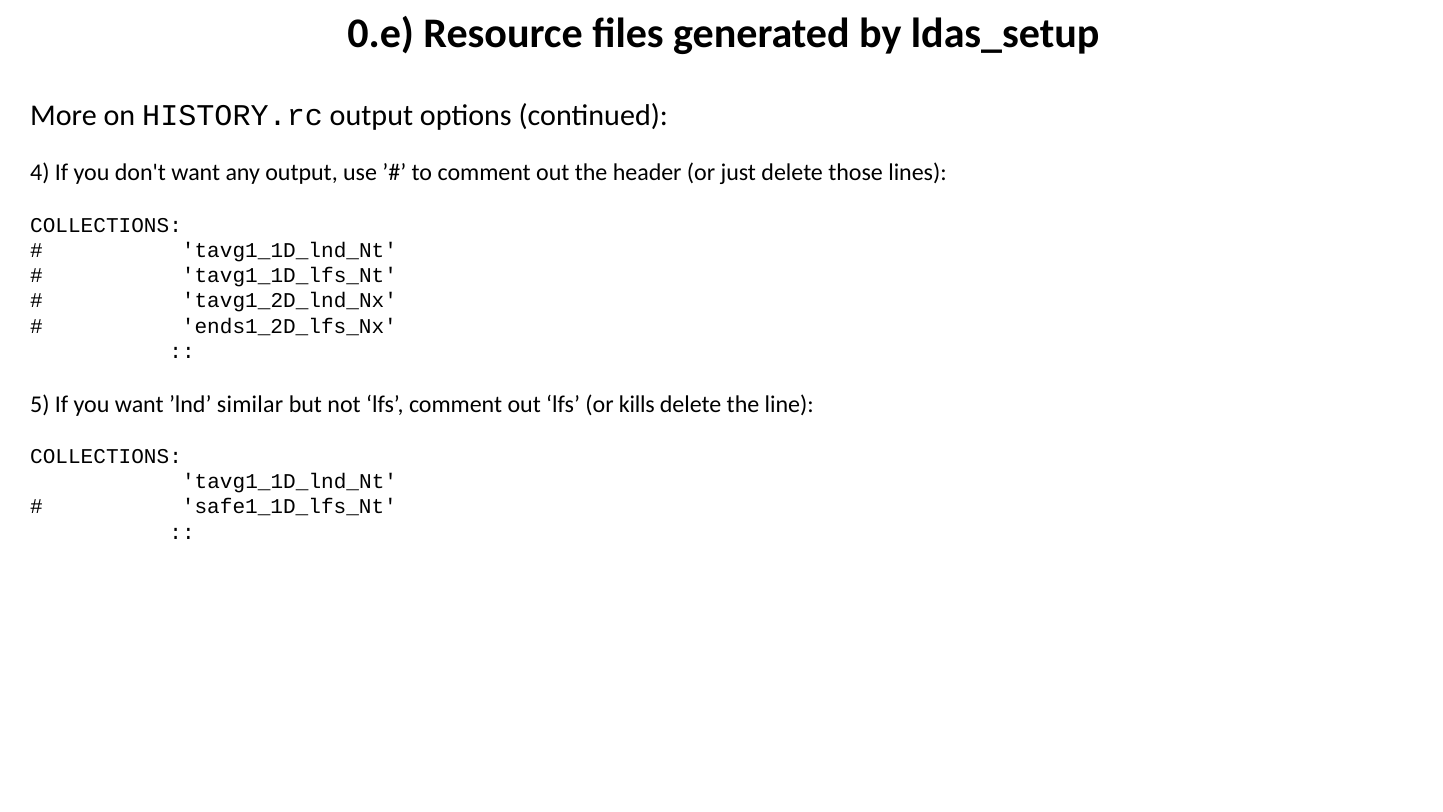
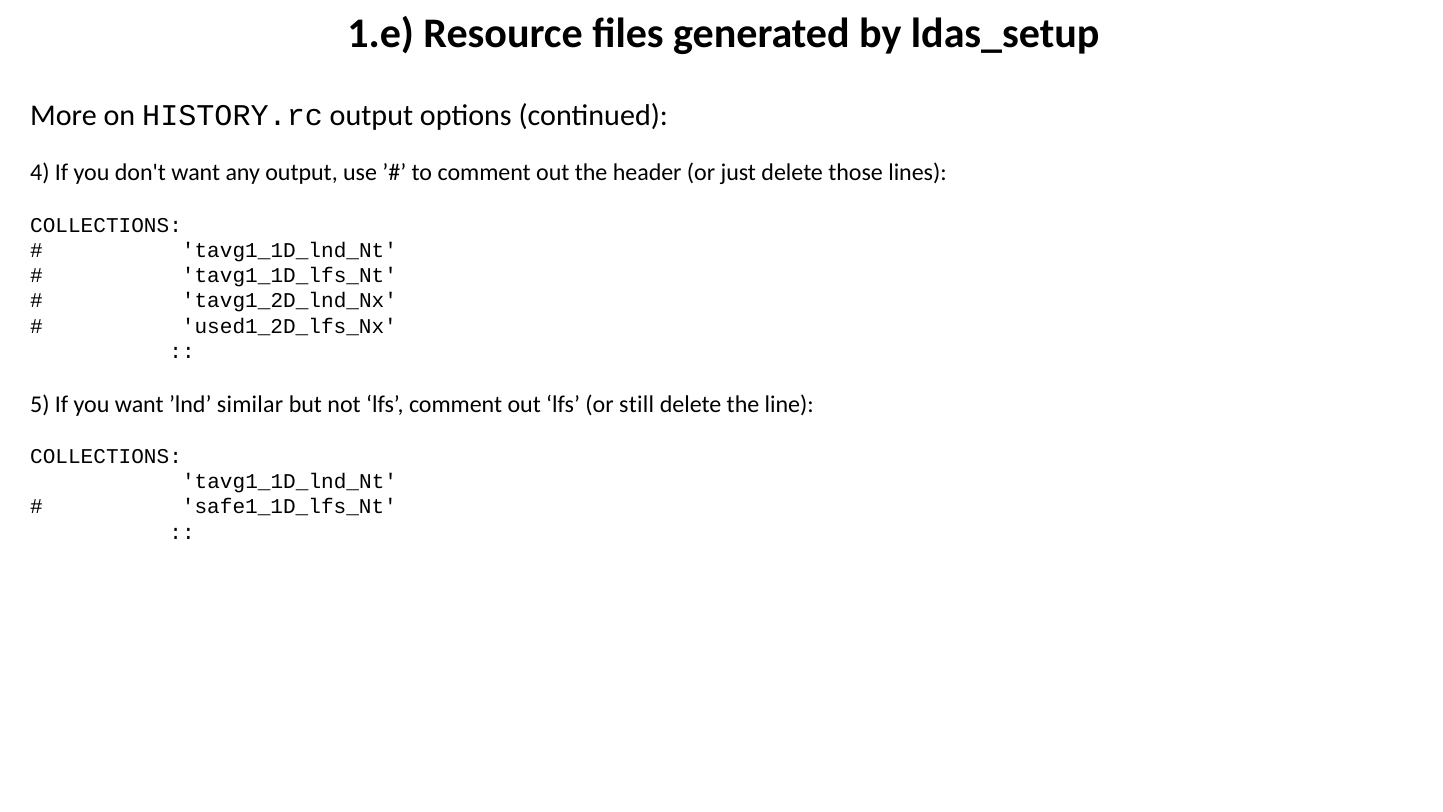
0.e: 0.e -> 1.e
ends1_2D_lfs_Nx: ends1_2D_lfs_Nx -> used1_2D_lfs_Nx
kills: kills -> still
